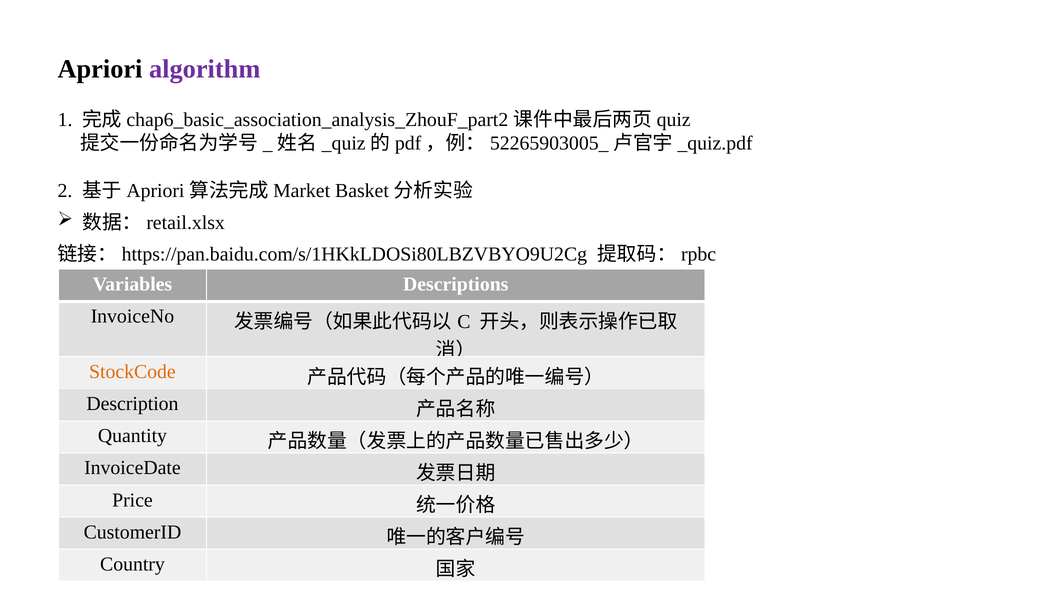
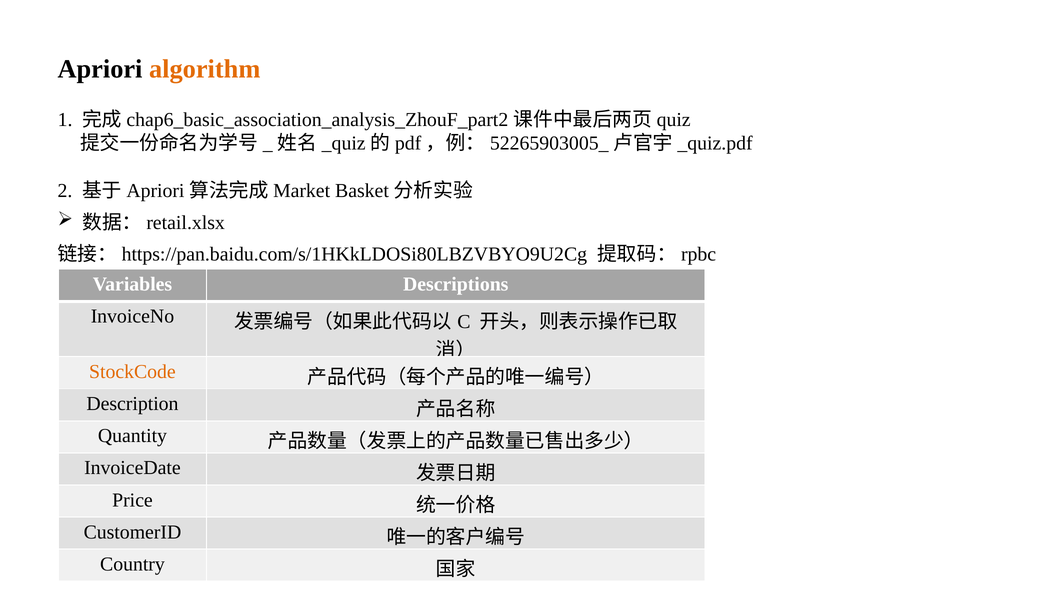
algorithm colour: purple -> orange
